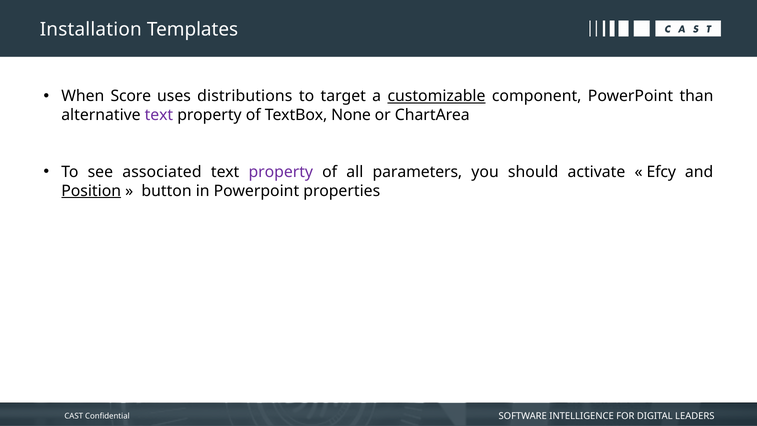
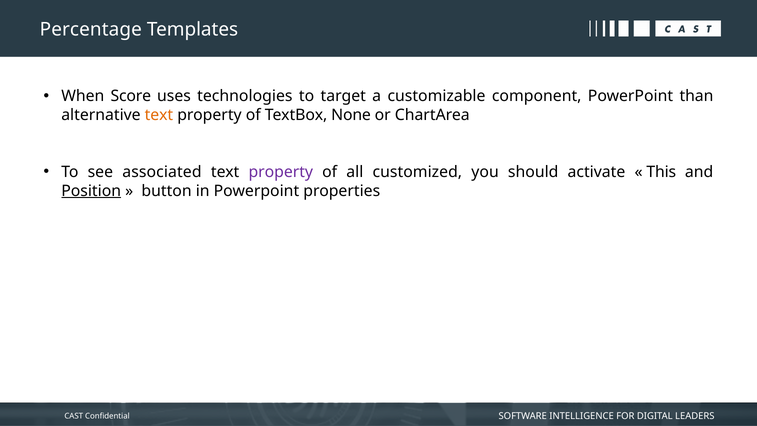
Installation: Installation -> Percentage
distributions: distributions -> technologies
customizable underline: present -> none
text at (159, 115) colour: purple -> orange
parameters: parameters -> customized
Efcy: Efcy -> This
